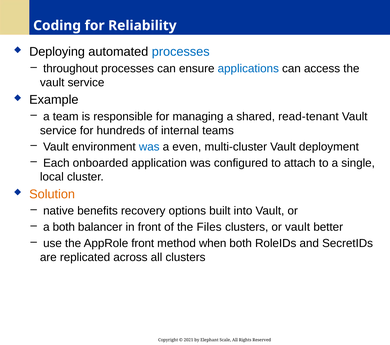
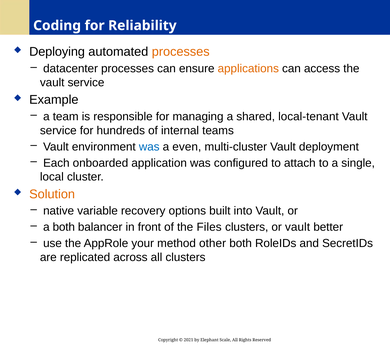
processes at (181, 52) colour: blue -> orange
throughout: throughout -> datacenter
applications colour: blue -> orange
read-tenant: read-tenant -> local-tenant
benefits: benefits -> variable
AppRole front: front -> your
when: when -> other
